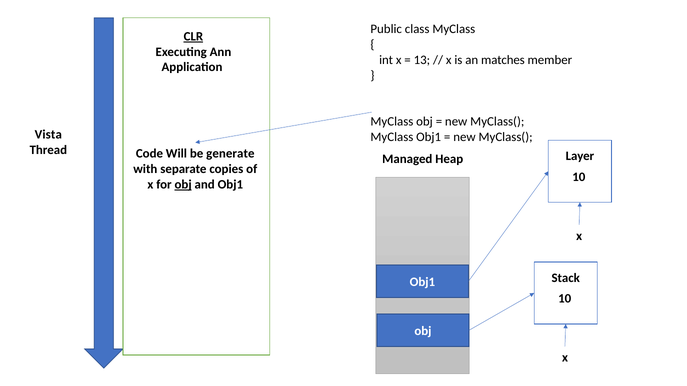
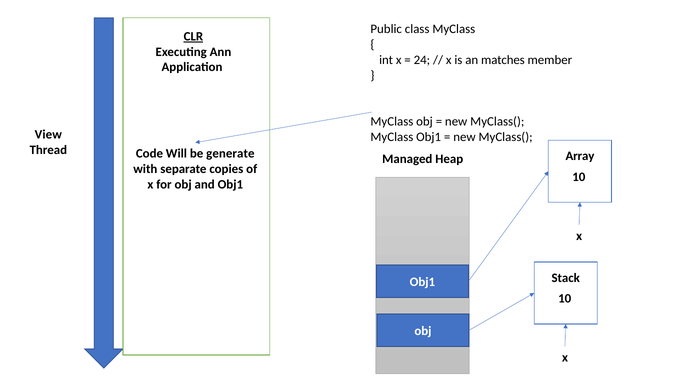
13: 13 -> 24
Vista: Vista -> View
Layer: Layer -> Array
obj at (183, 185) underline: present -> none
